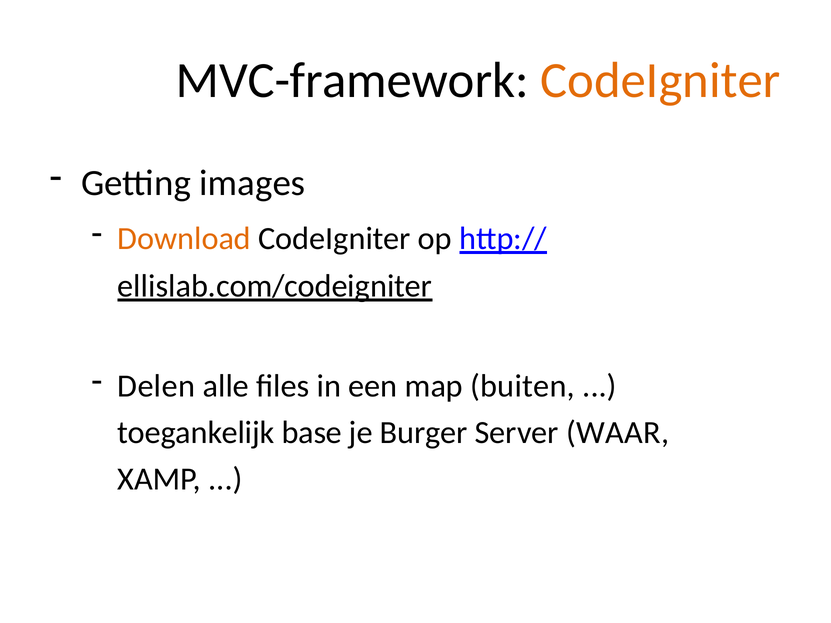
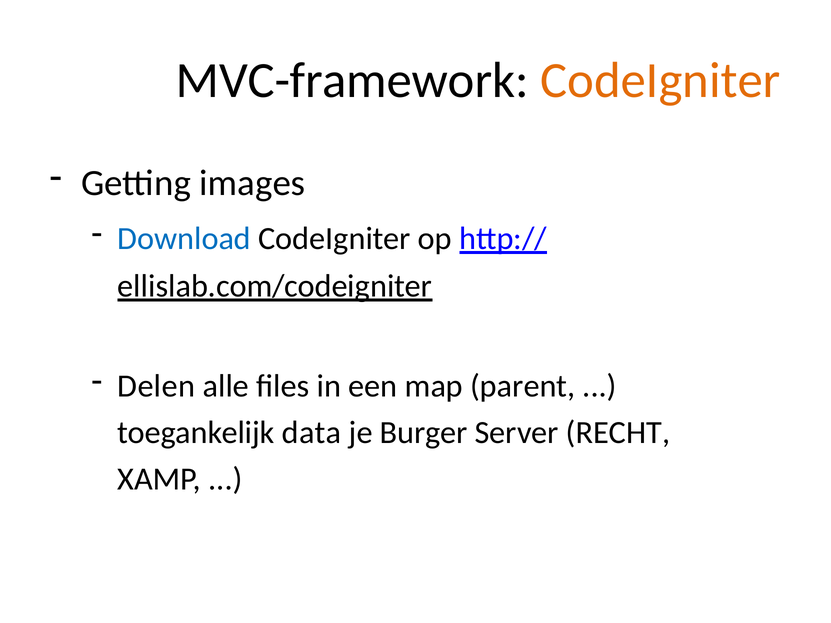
Download colour: orange -> blue
buiten: buiten -> parent
base: base -> data
WAAR: WAAR -> RECHT
